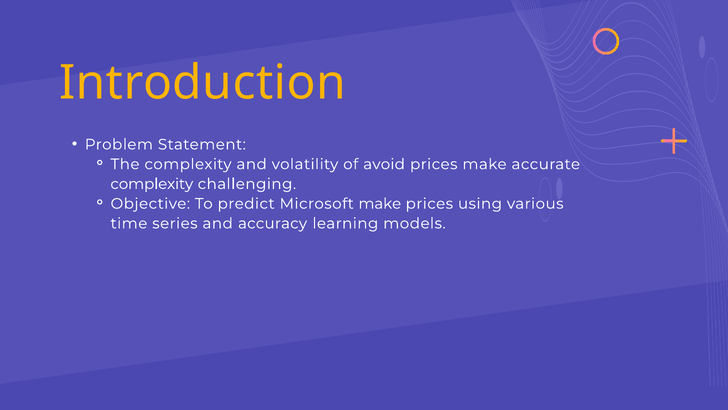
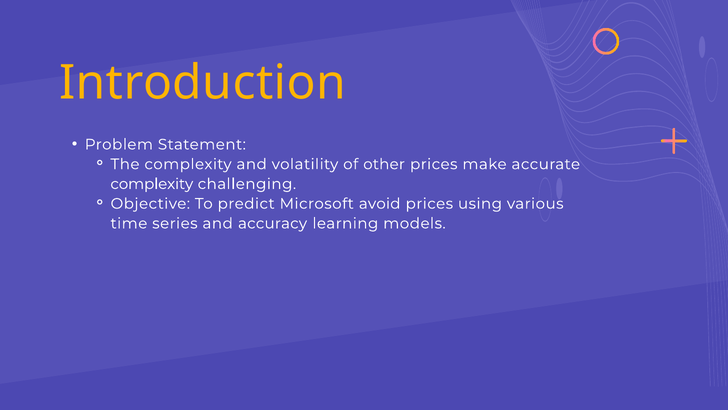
avoid: avoid -> other
Microsoft make: make -> avoid
